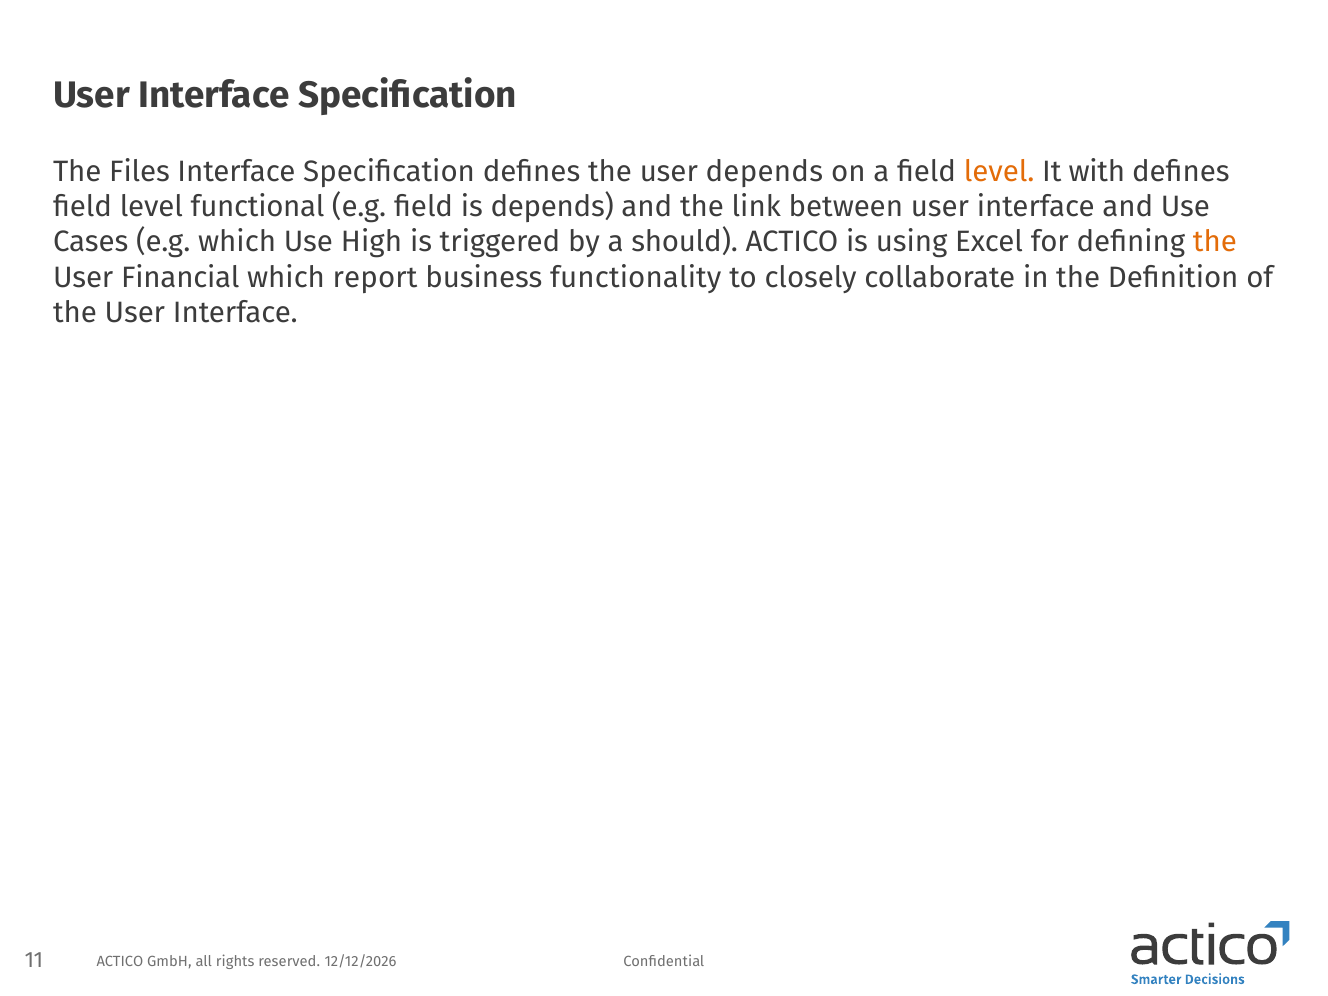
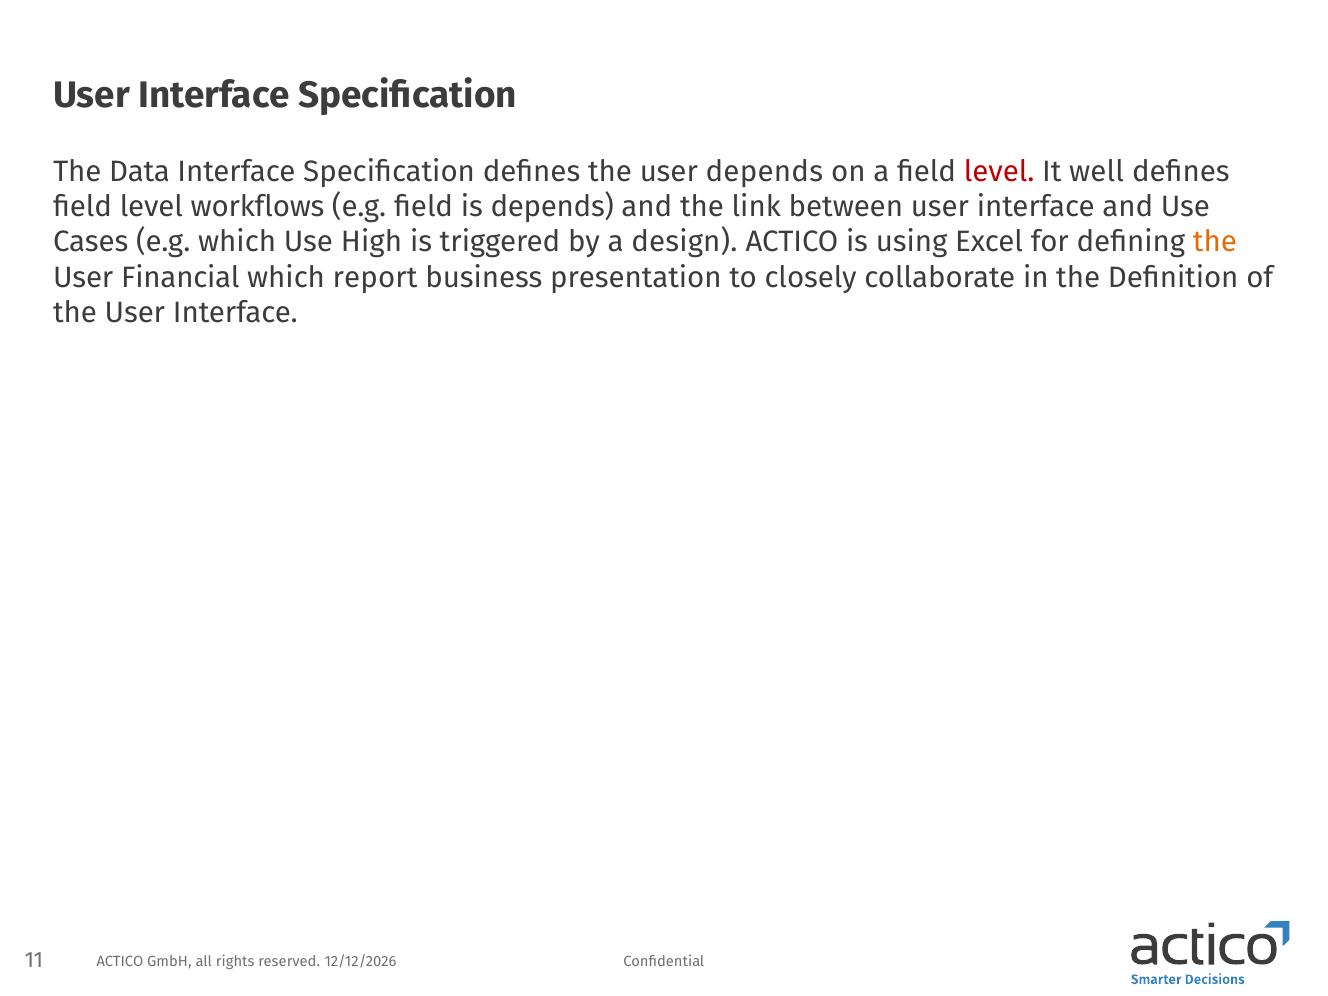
Files: Files -> Data
level at (999, 171) colour: orange -> red
with: with -> well
functional: functional -> workflows
should: should -> design
functionality: functionality -> presentation
